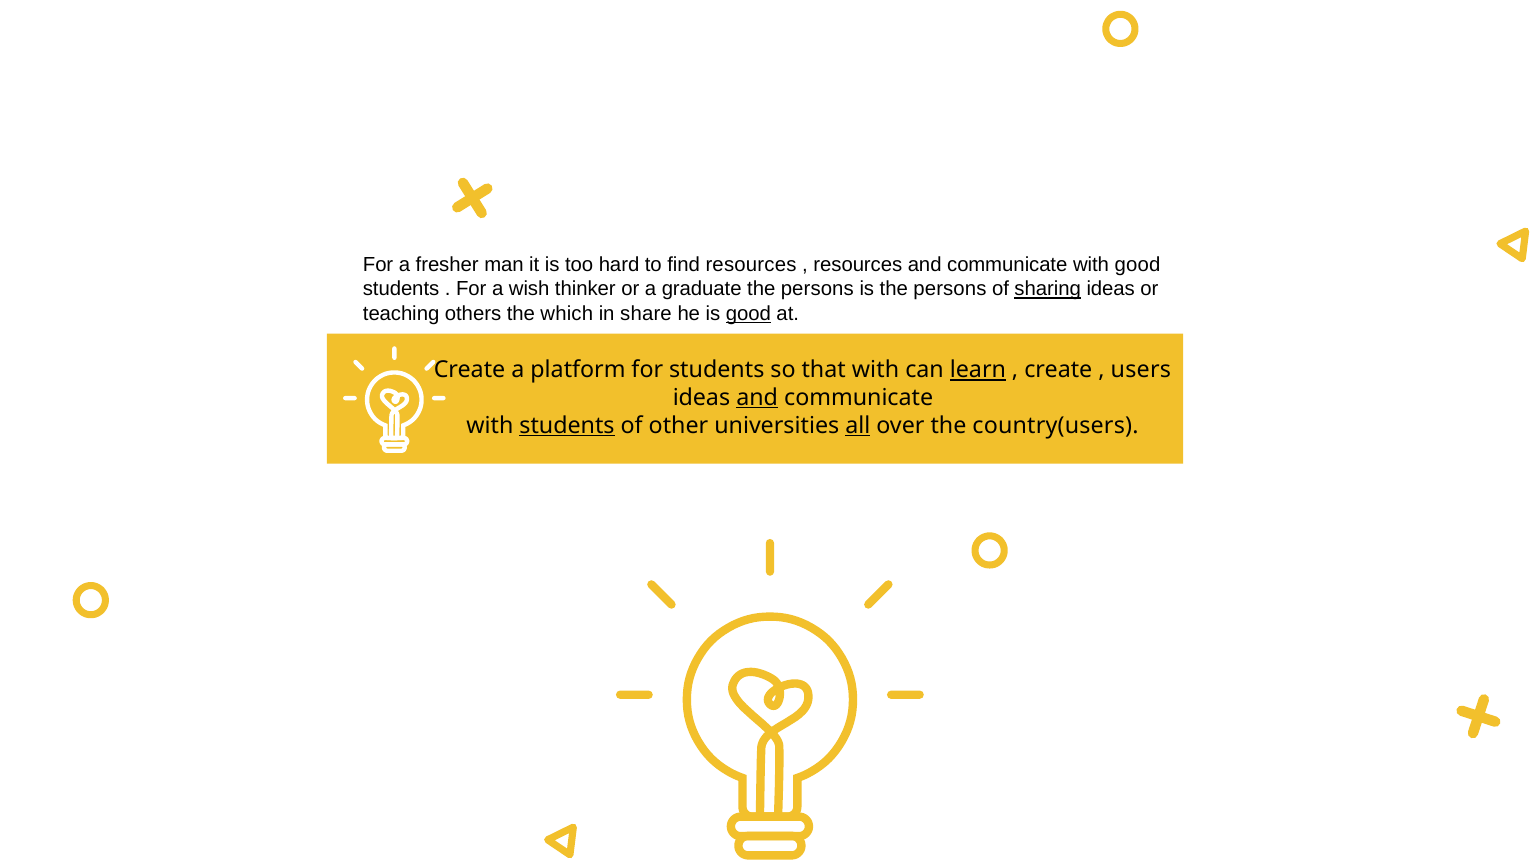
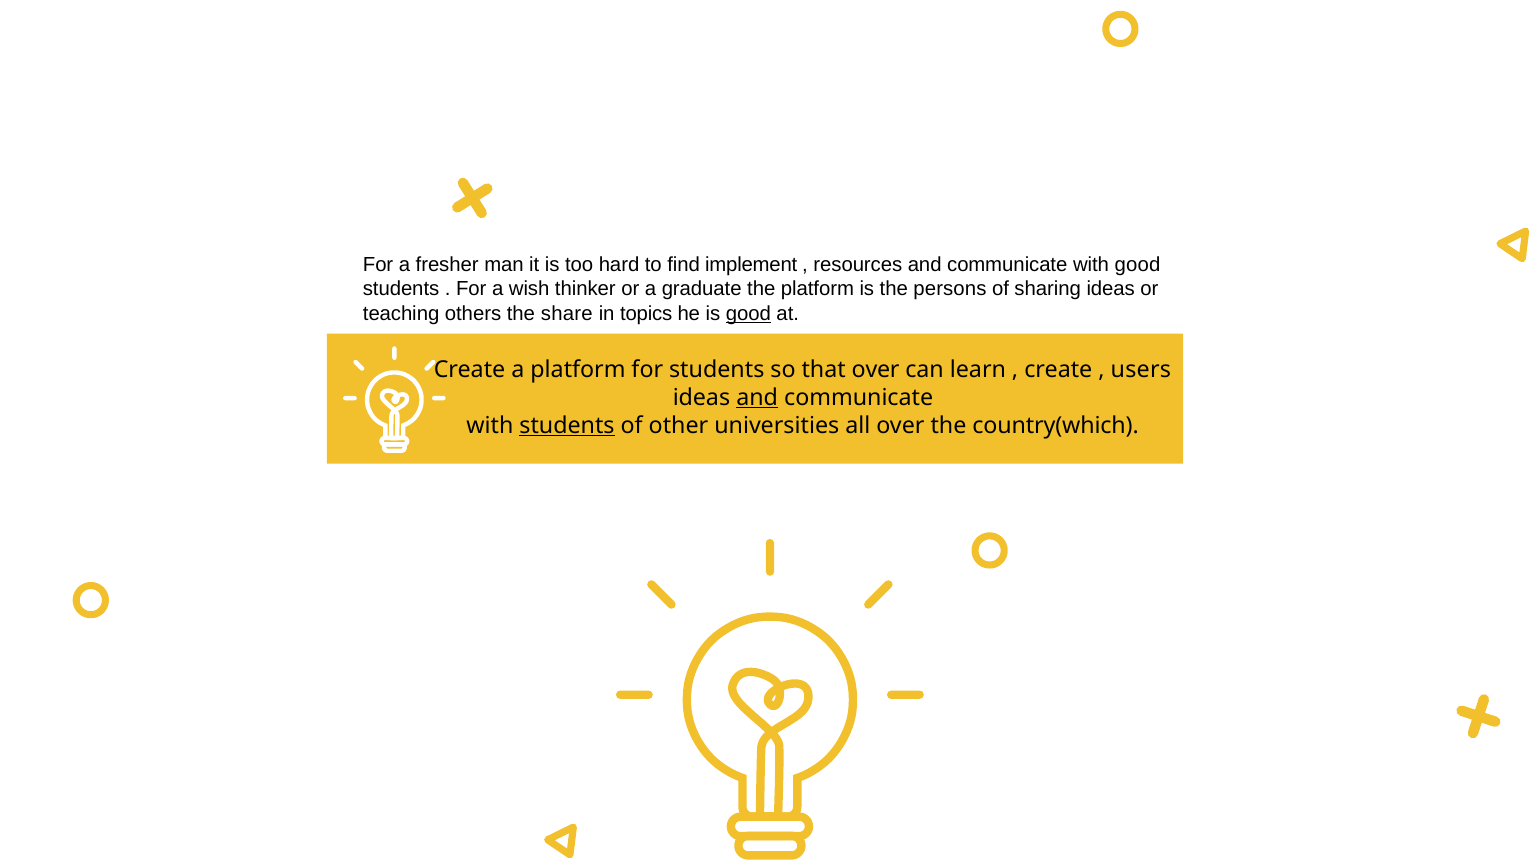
find resources: resources -> implement
graduate the persons: persons -> platform
sharing underline: present -> none
which: which -> share
share: share -> topics
that with: with -> over
learn underline: present -> none
all underline: present -> none
country(users: country(users -> country(which
